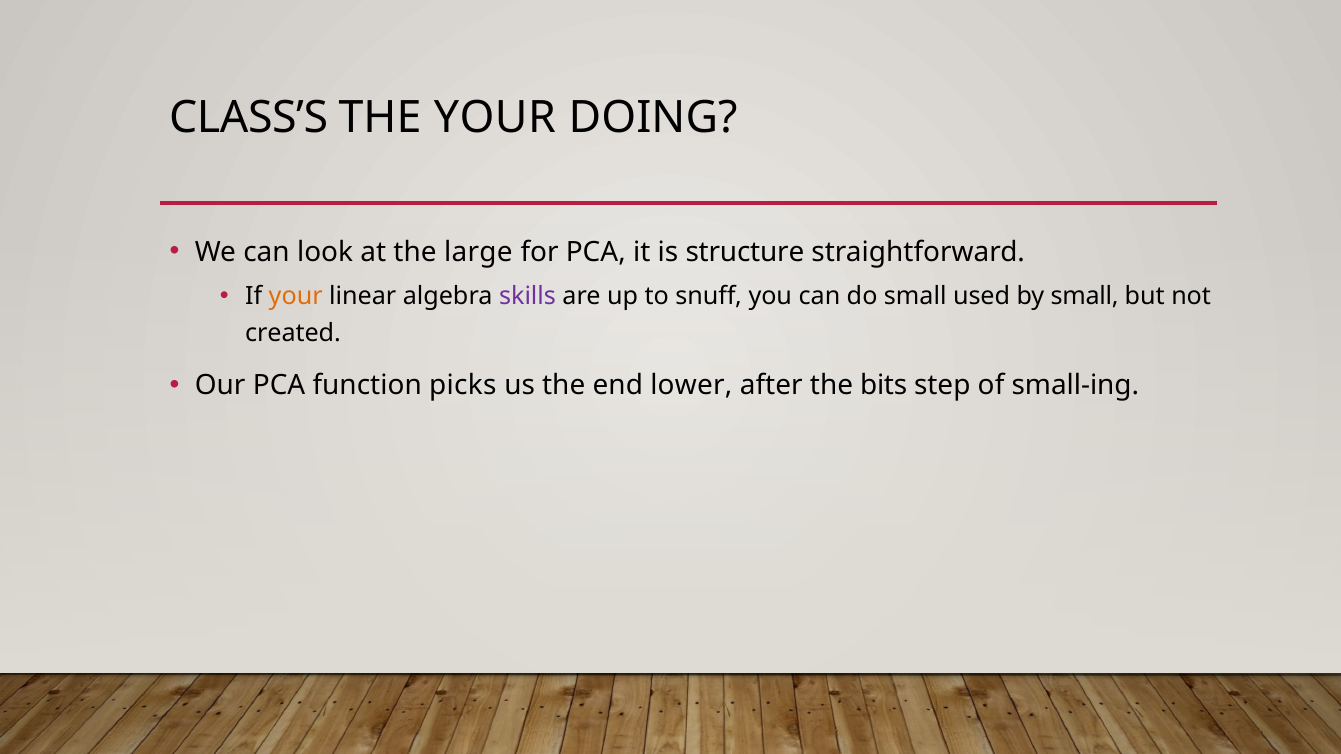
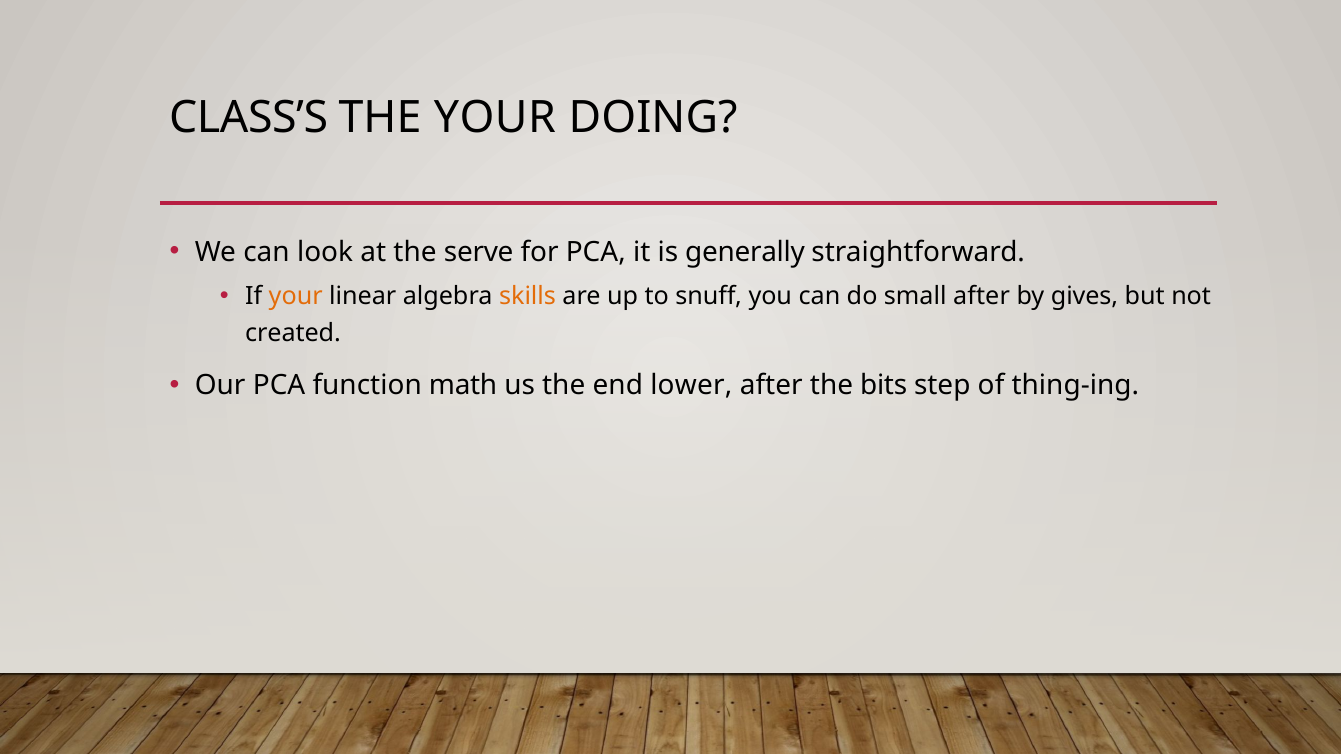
large: large -> serve
structure: structure -> generally
skills colour: purple -> orange
small used: used -> after
by small: small -> gives
picks: picks -> math
small-ing: small-ing -> thing-ing
